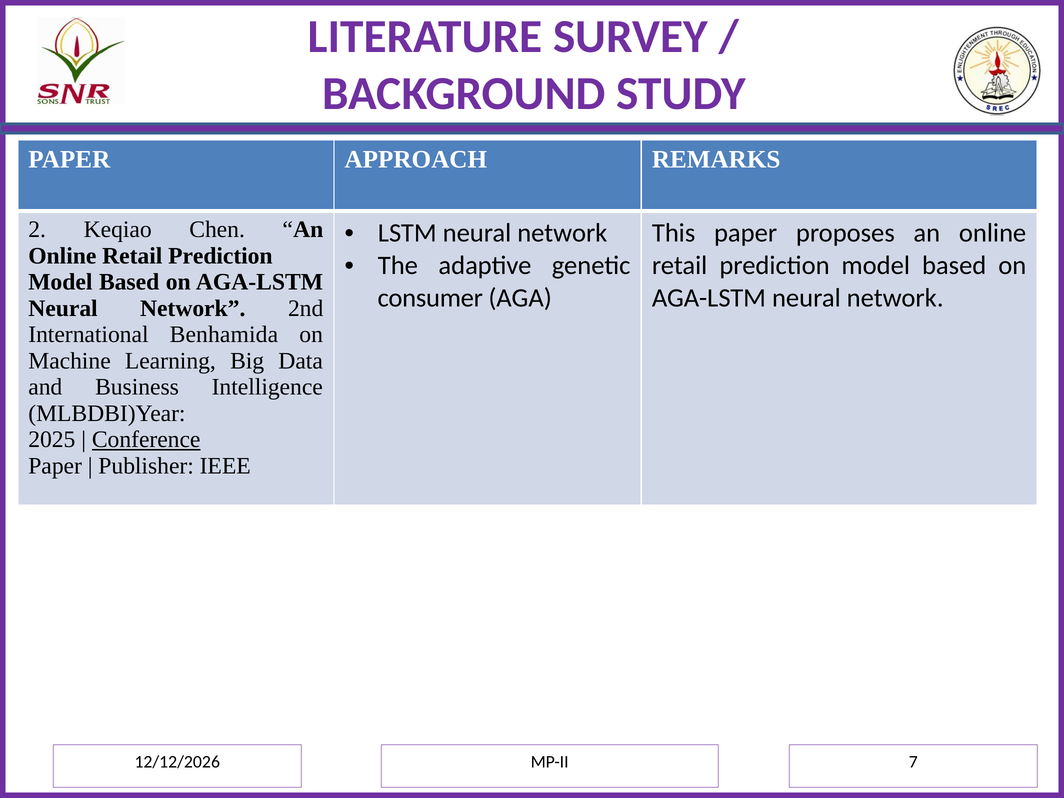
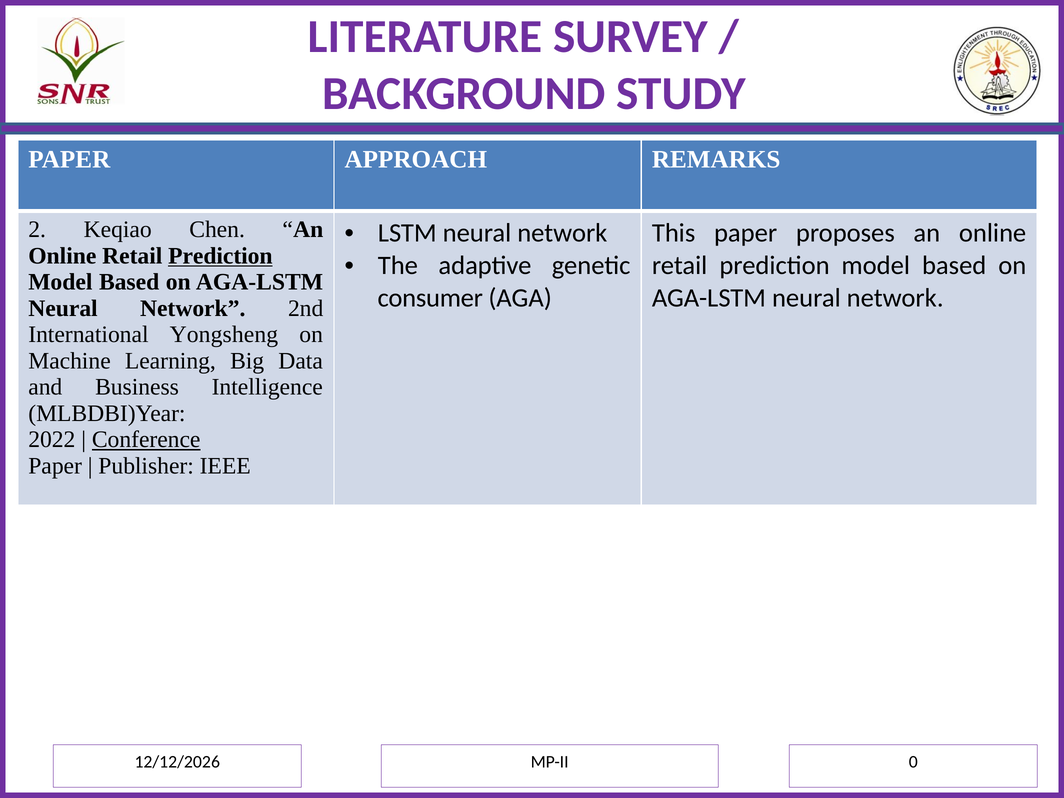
Prediction at (220, 256) underline: none -> present
Benhamida: Benhamida -> Yongsheng
2025: 2025 -> 2022
7: 7 -> 0
